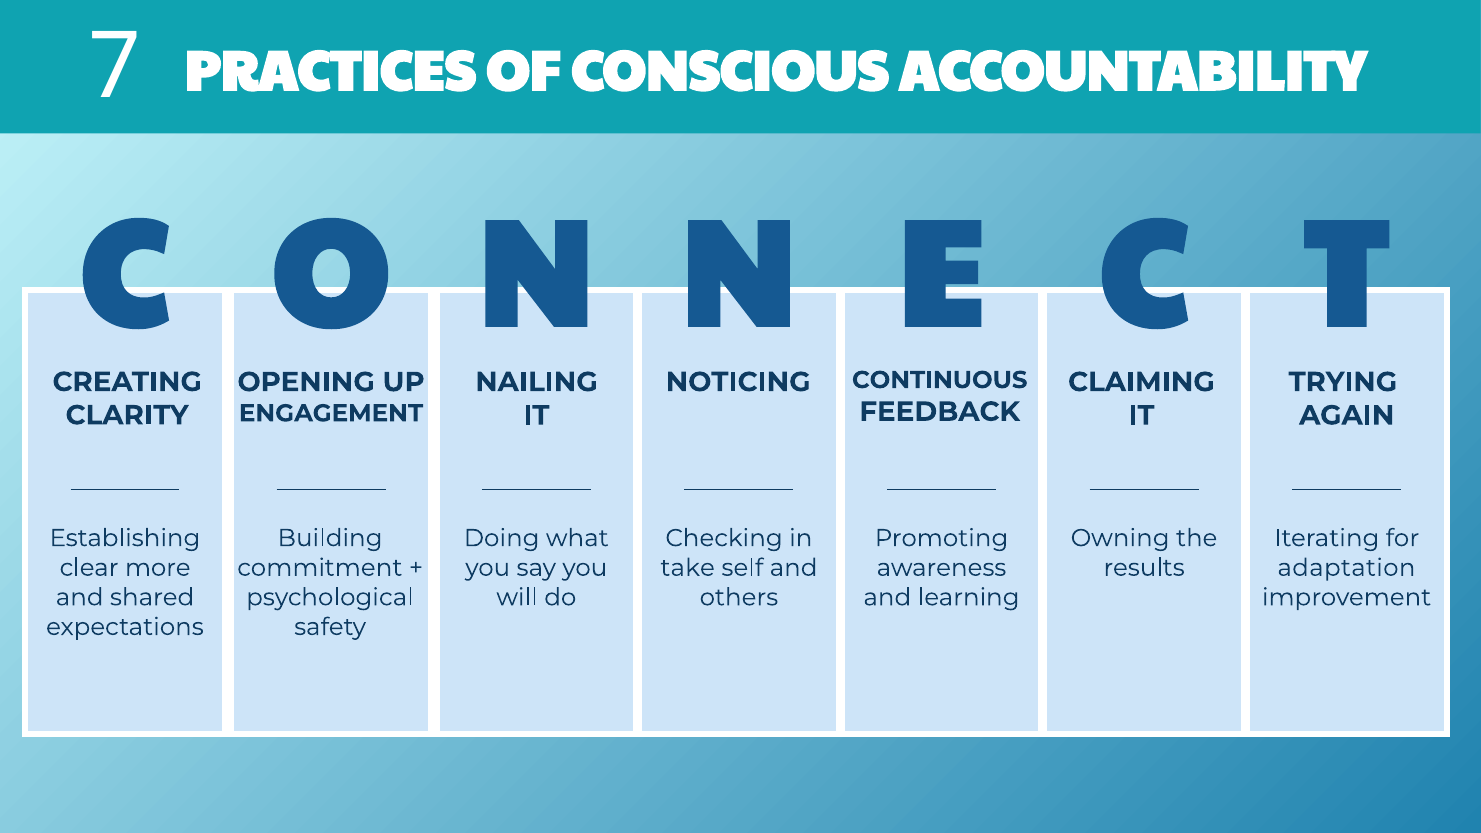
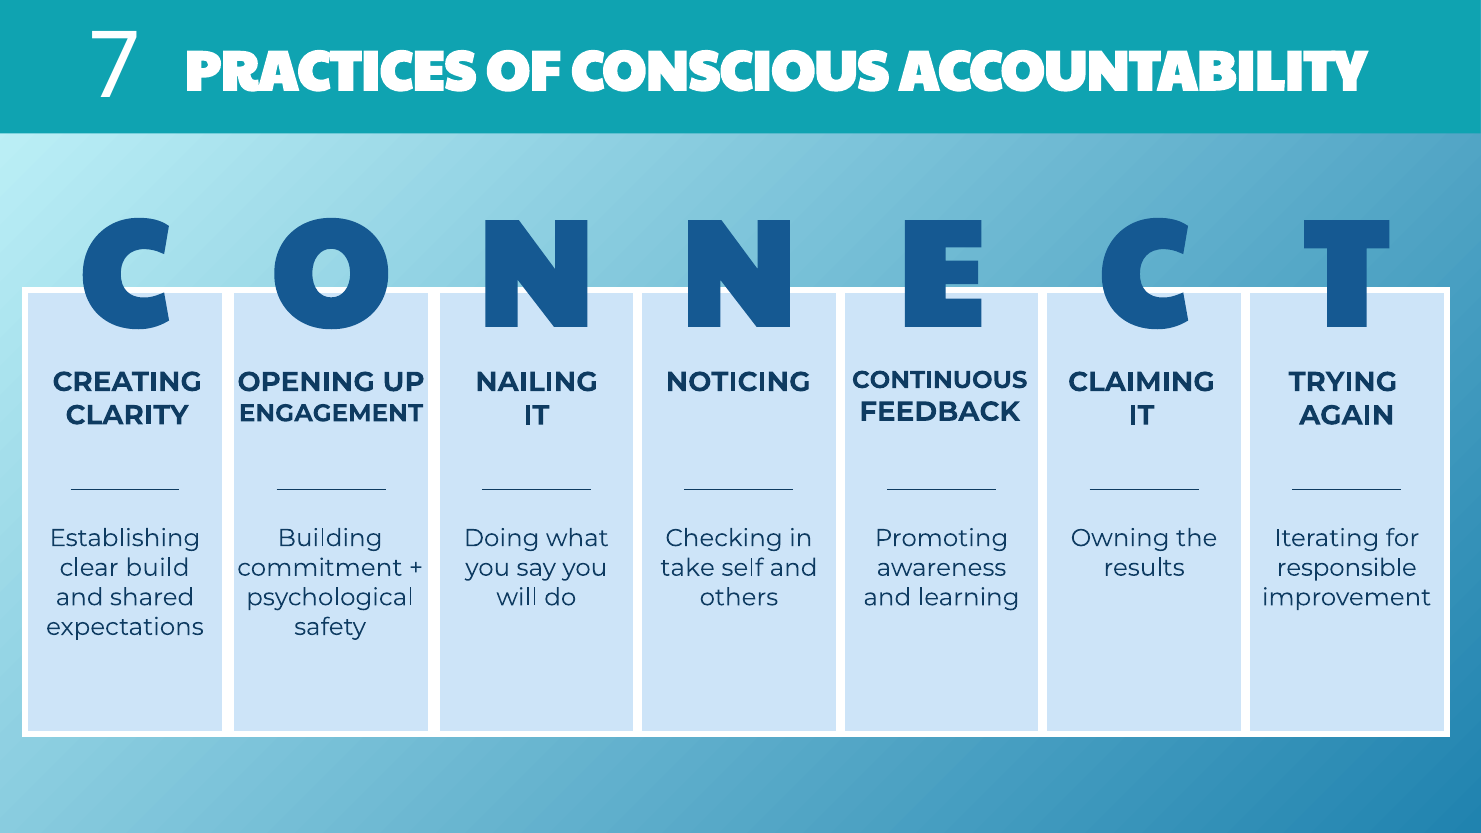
more: more -> build
adaptation: adaptation -> responsible
